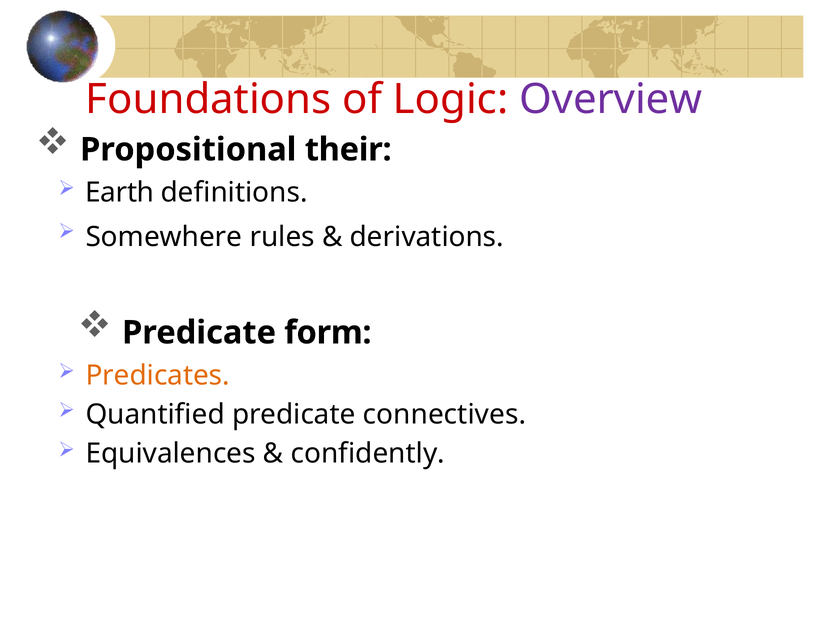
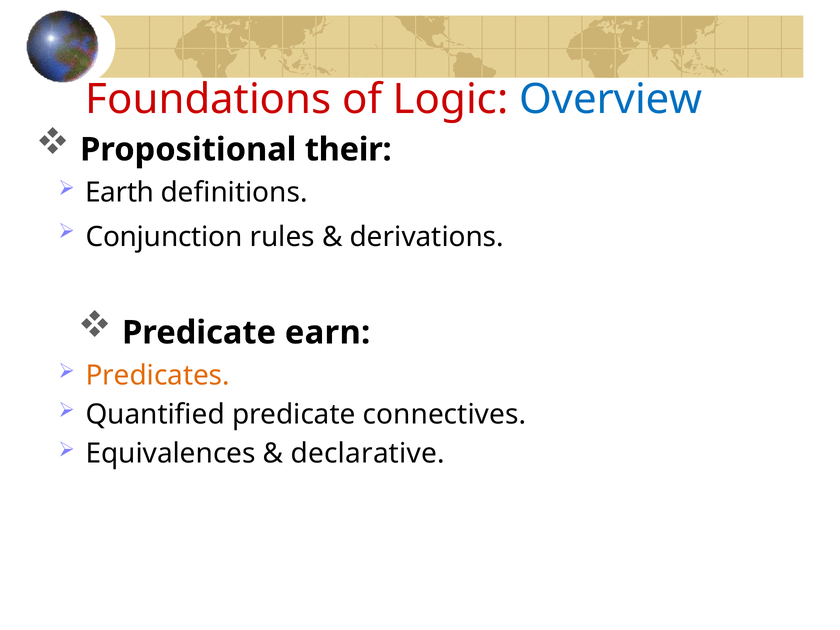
Overview colour: purple -> blue
Somewhere: Somewhere -> Conjunction
form: form -> earn
confidently: confidently -> declarative
